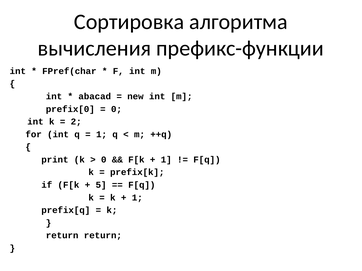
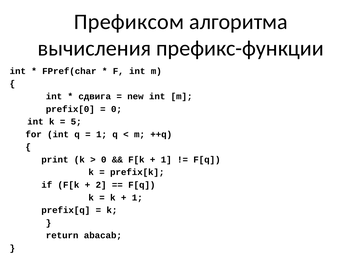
Сортировка: Сортировка -> Префиксом
abacad: abacad -> сдвига
2: 2 -> 5
5: 5 -> 2
return return: return -> abacab
